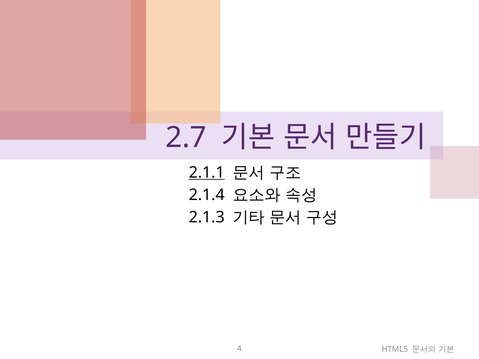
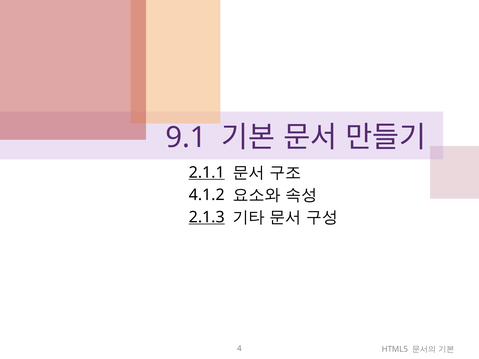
2.7: 2.7 -> 9.1
2.1.4: 2.1.4 -> 4.1.2
2.1.3 underline: none -> present
